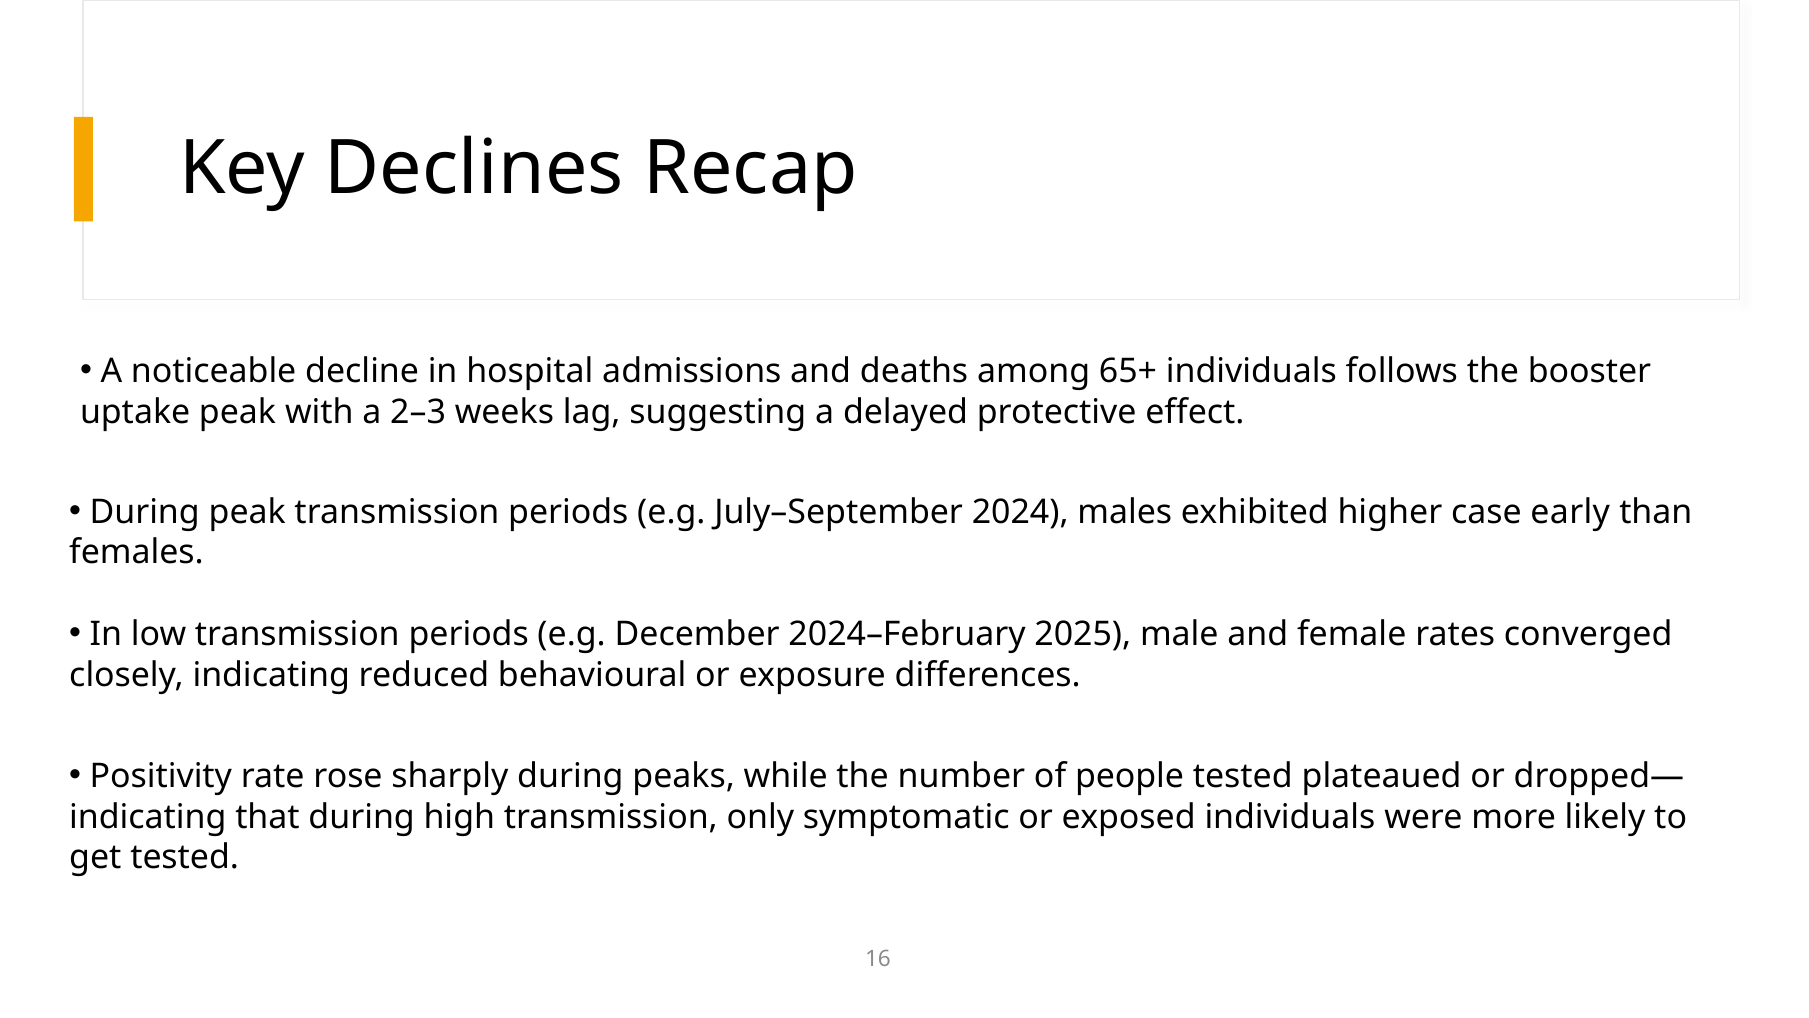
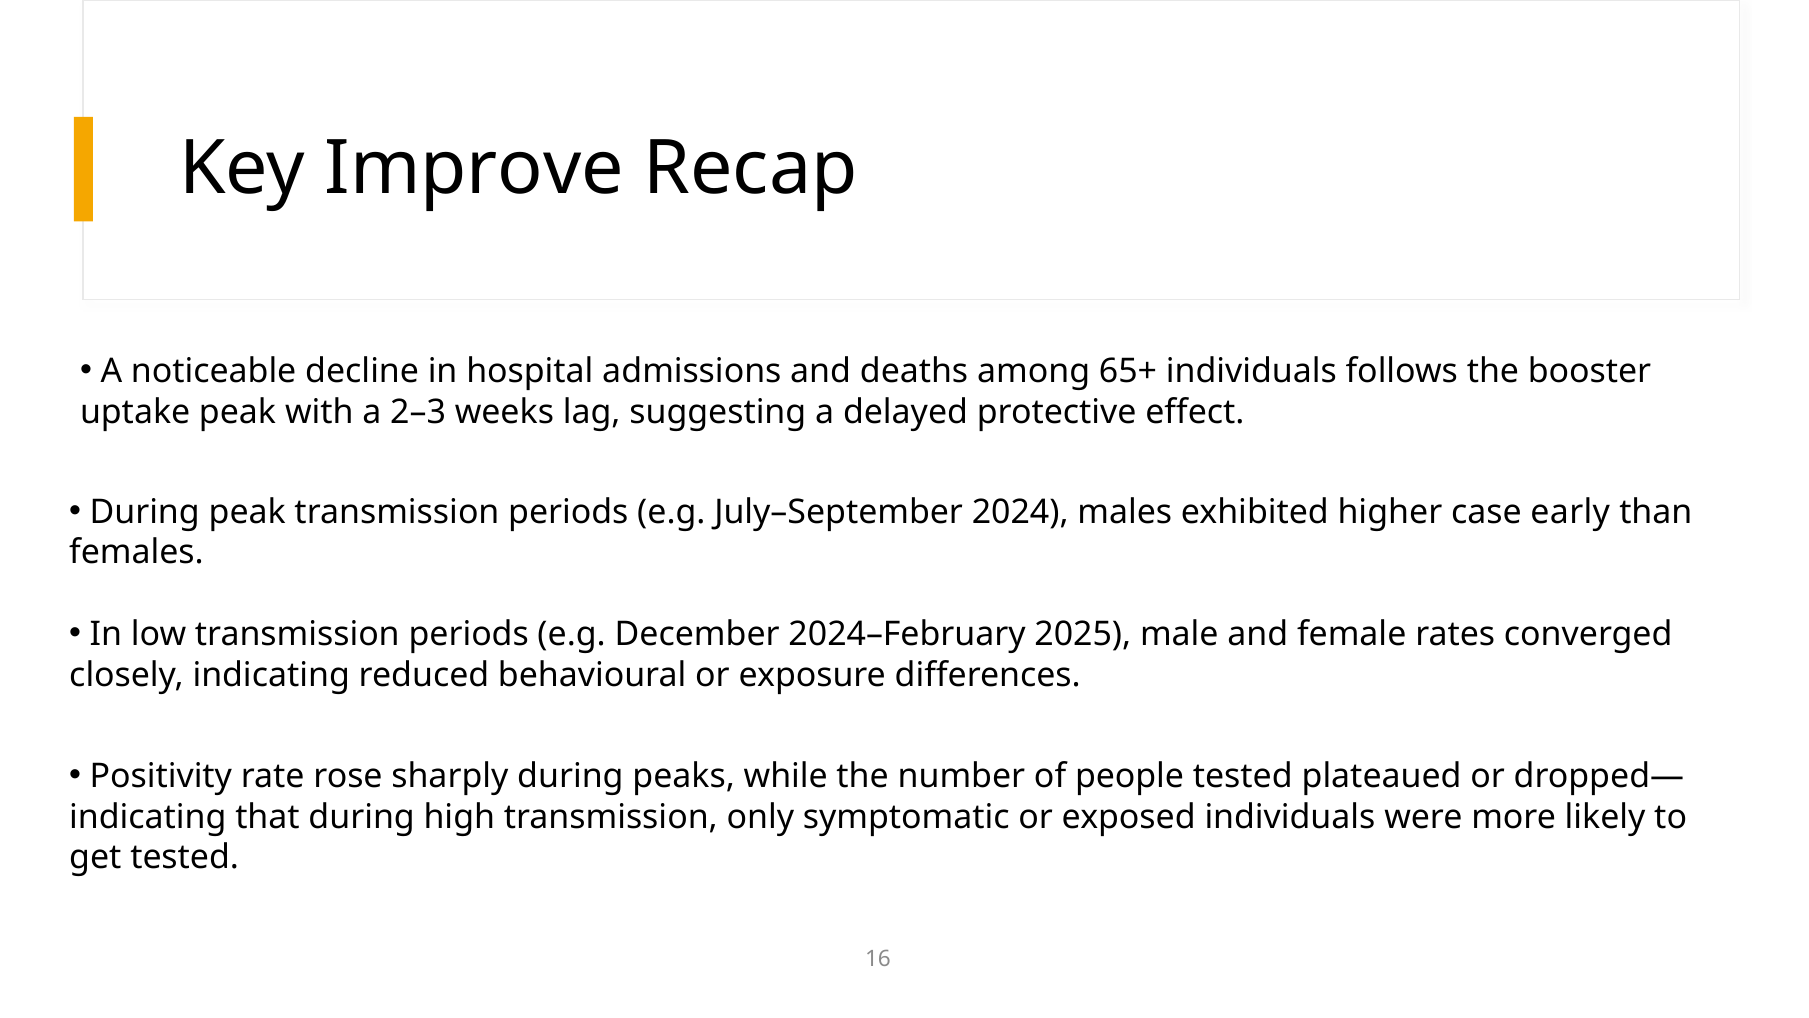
Declines: Declines -> Improve
